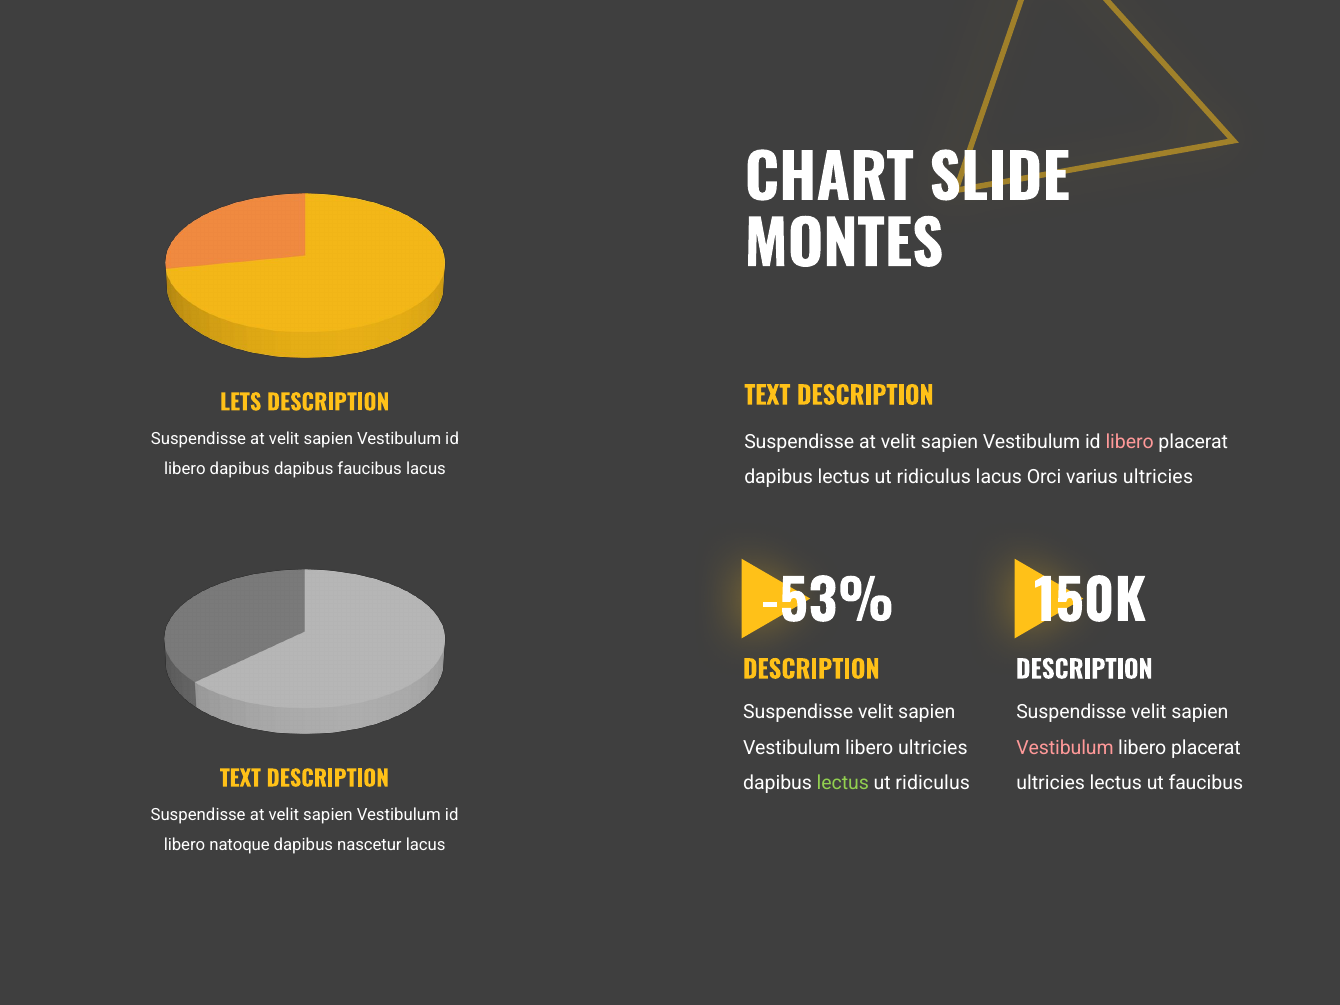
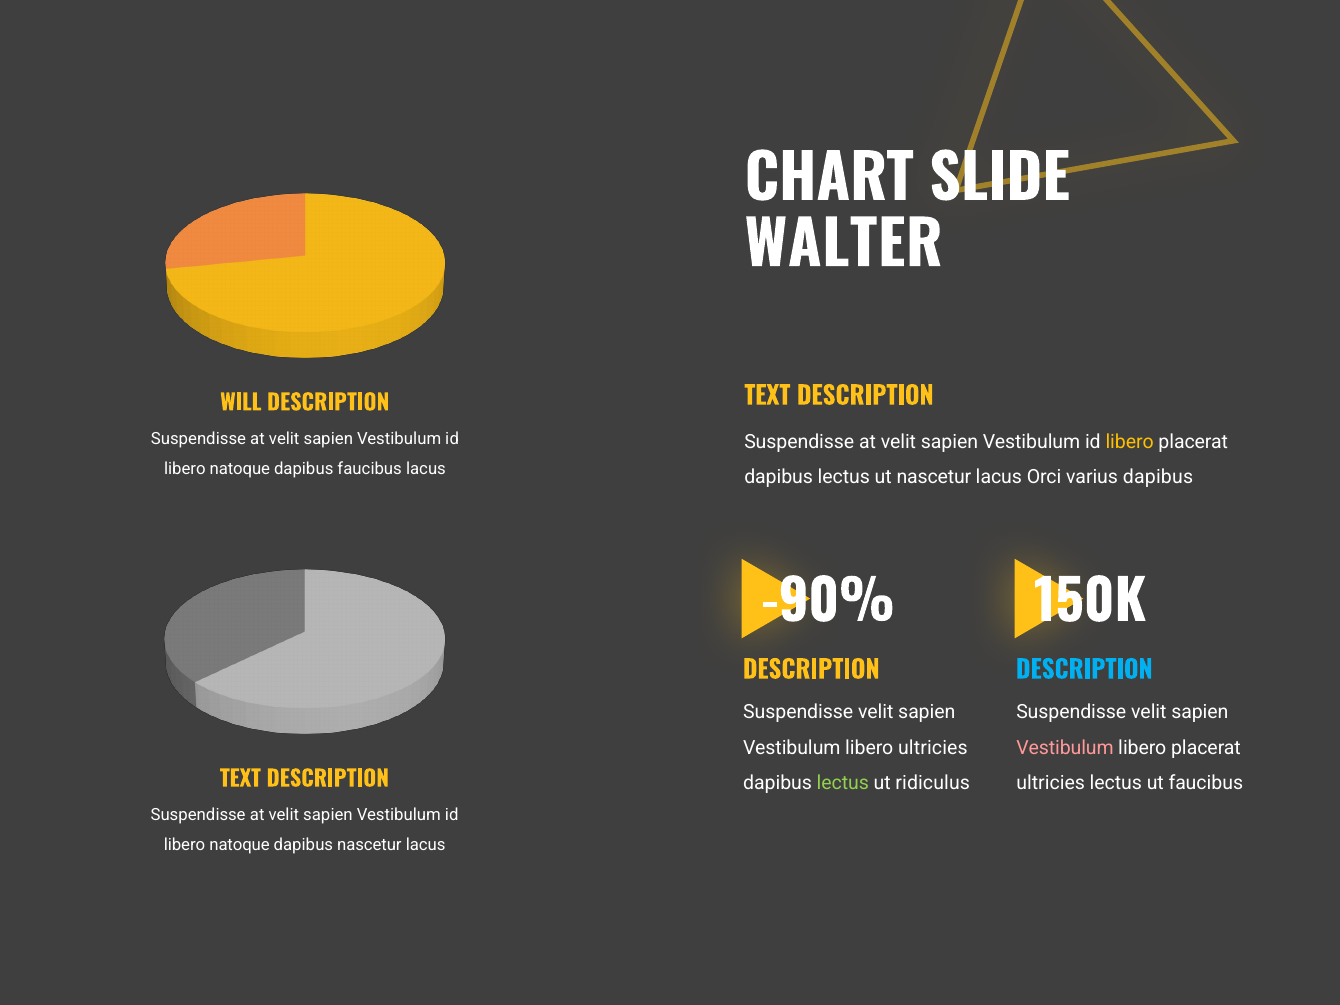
MONTES: MONTES -> WALTER
LETS: LETS -> WILL
libero at (1130, 442) colour: pink -> yellow
dapibus at (240, 469): dapibus -> natoque
ridiculus at (934, 477): ridiculus -> nascetur
varius ultricies: ultricies -> dapibus
-53%: -53% -> -90%
DESCRIPTION at (1084, 670) colour: white -> light blue
